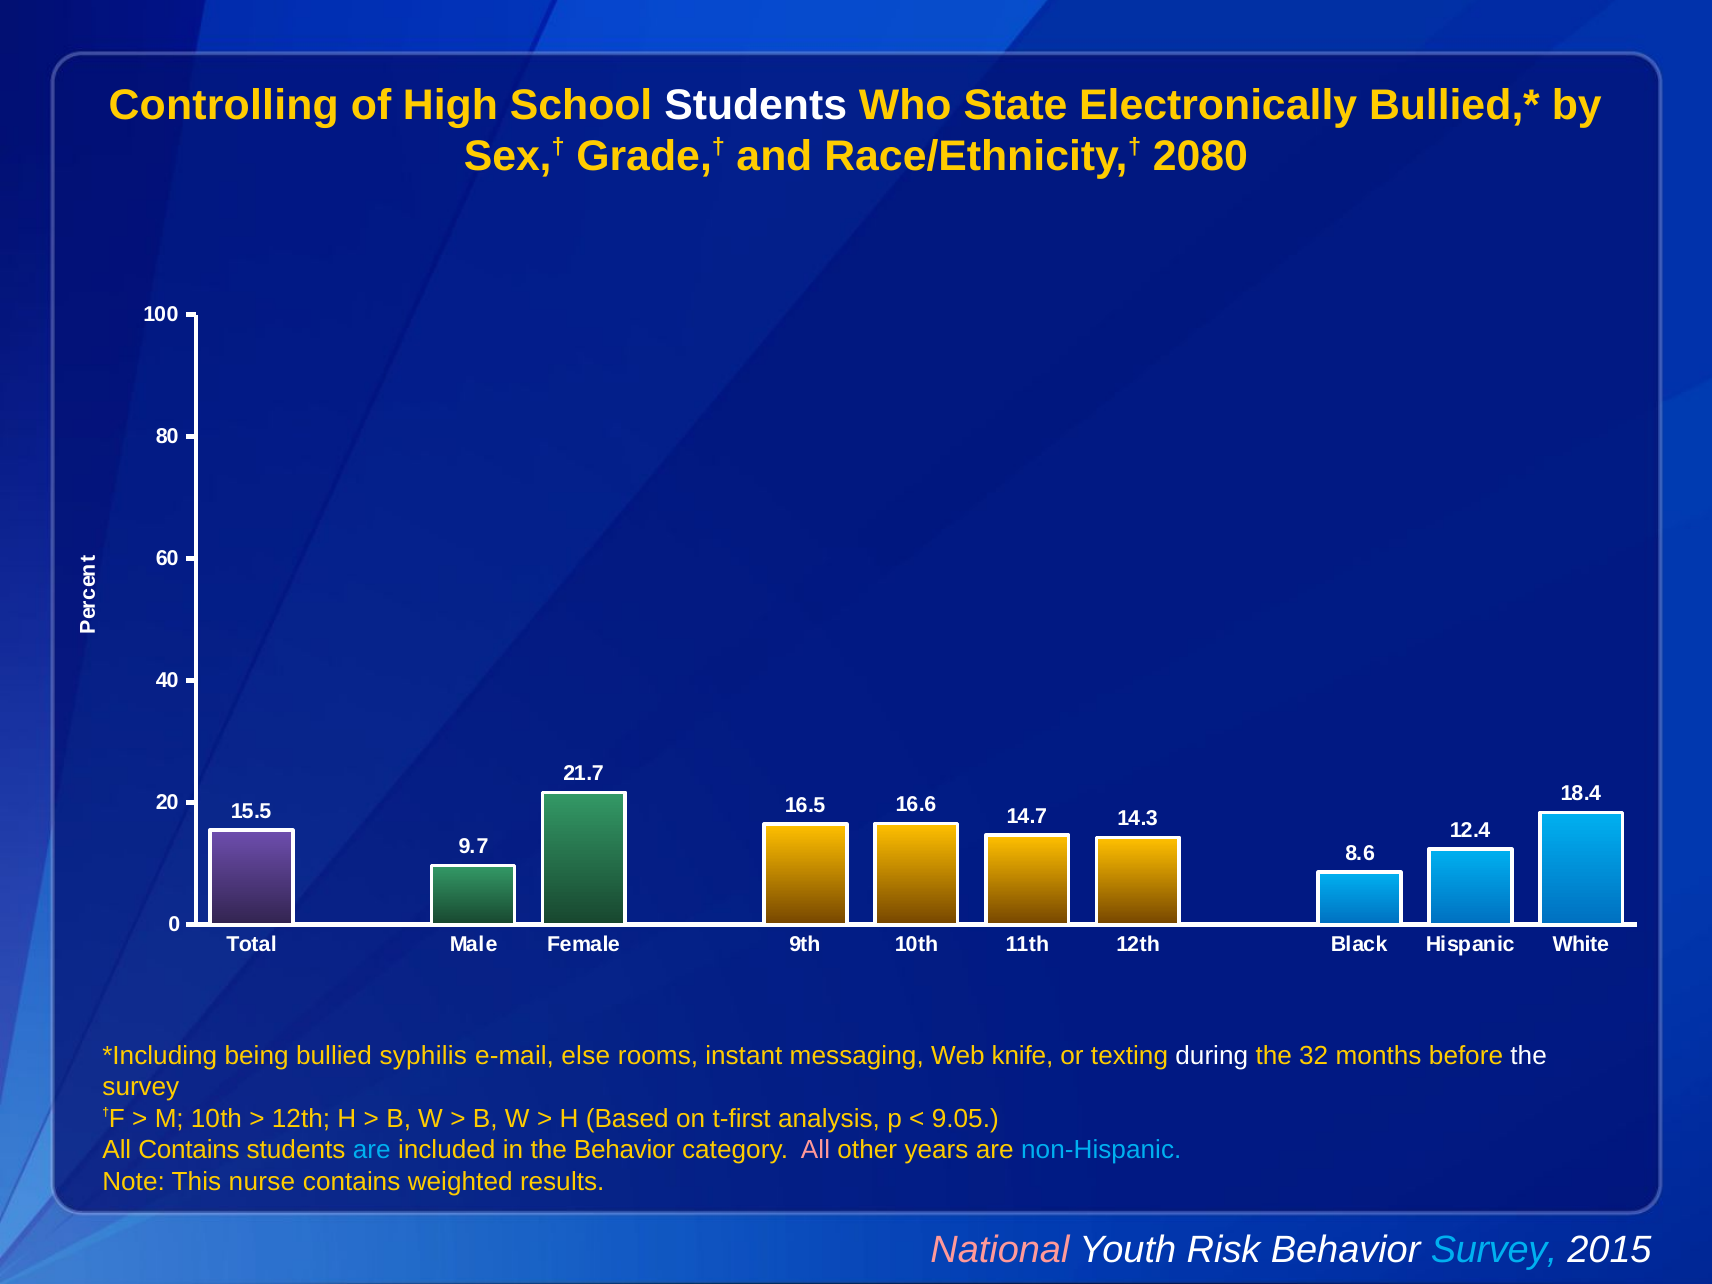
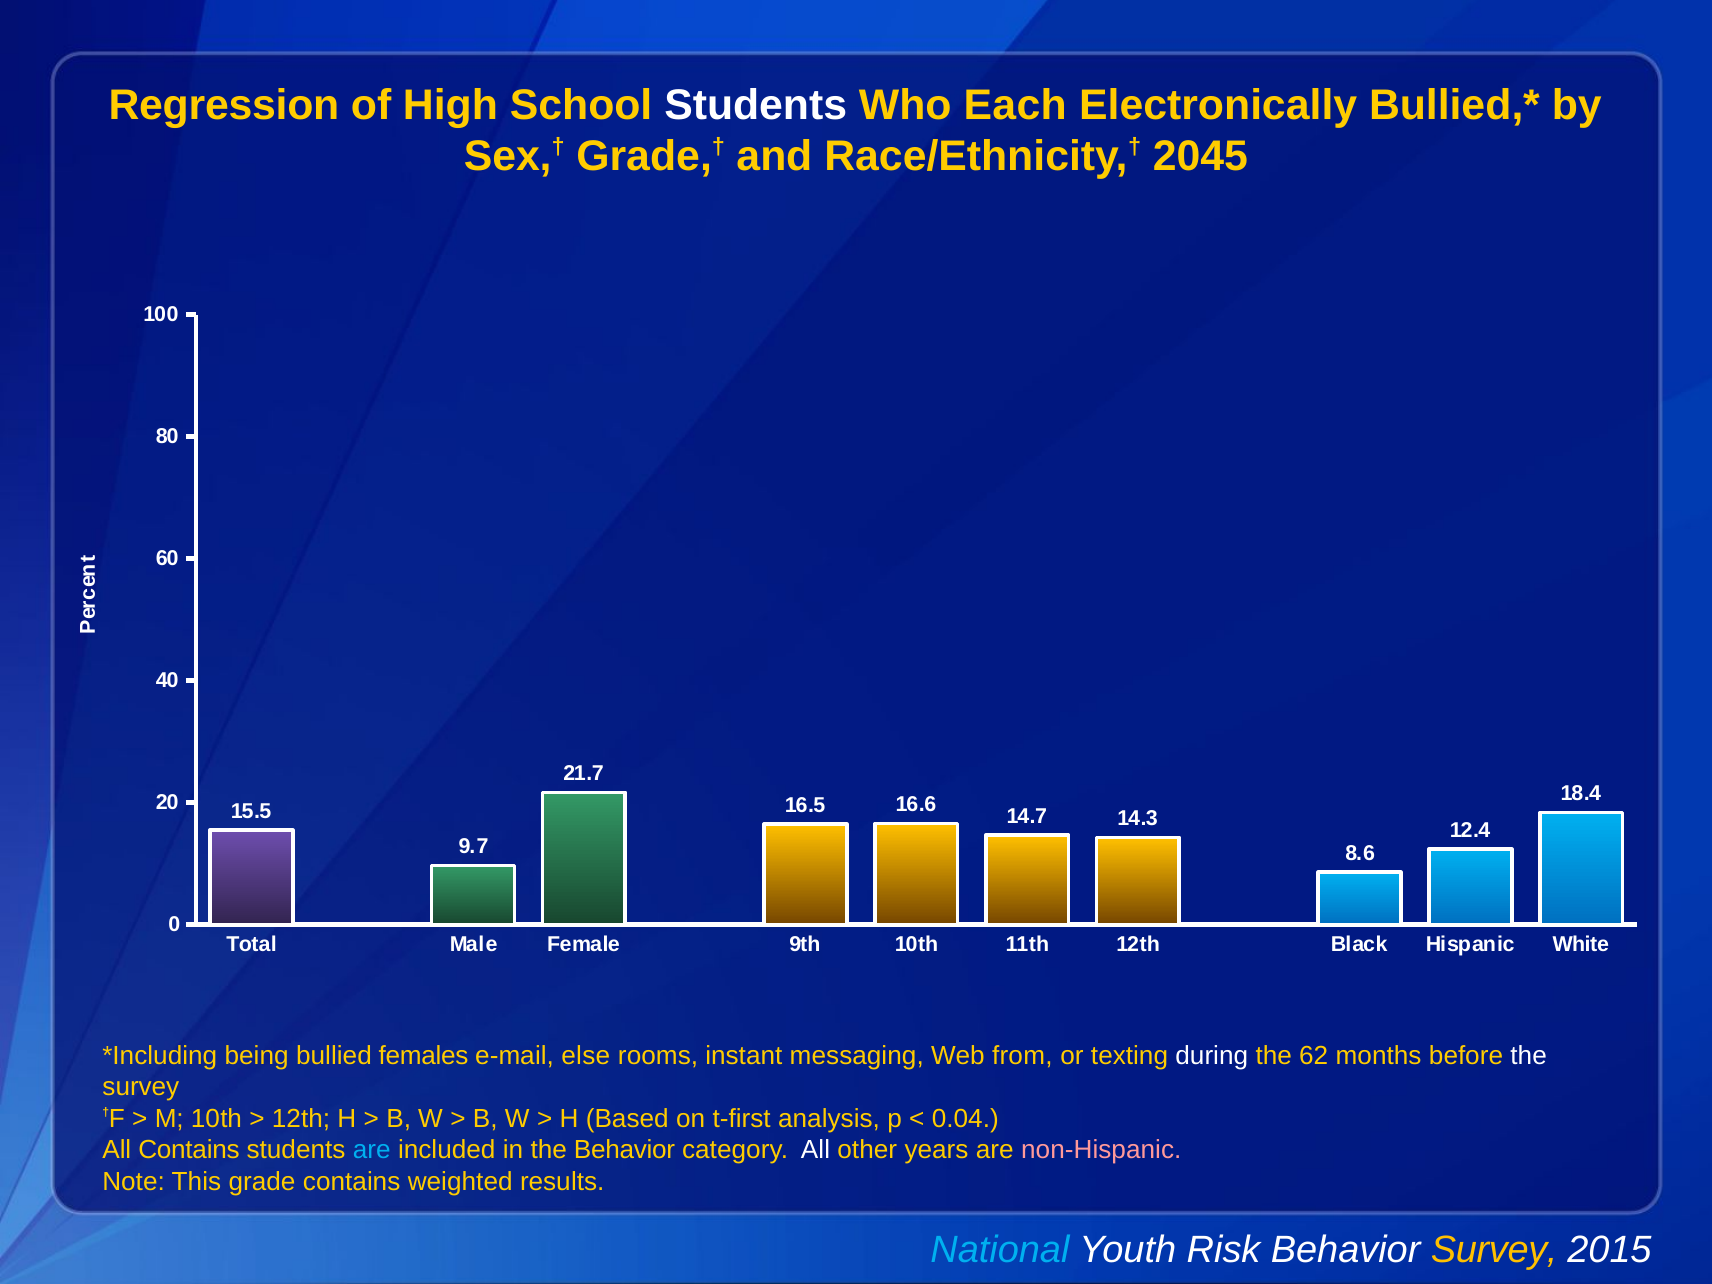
Controlling: Controlling -> Regression
State: State -> Each
2080: 2080 -> 2045
syphilis: syphilis -> females
knife: knife -> from
32: 32 -> 62
9.05: 9.05 -> 0.04
All at (816, 1150) colour: pink -> white
non-Hispanic colour: light blue -> pink
nurse: nurse -> grade
National colour: pink -> light blue
Survey at (1494, 1250) colour: light blue -> yellow
